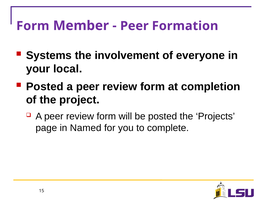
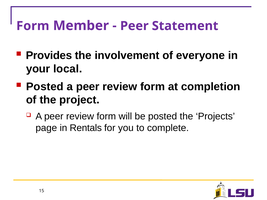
Formation: Formation -> Statement
Systems: Systems -> Provides
Named: Named -> Rentals
